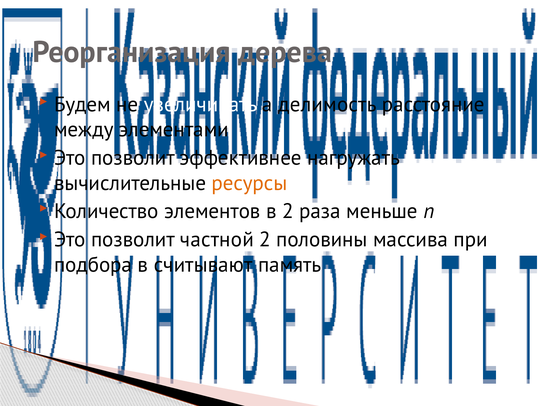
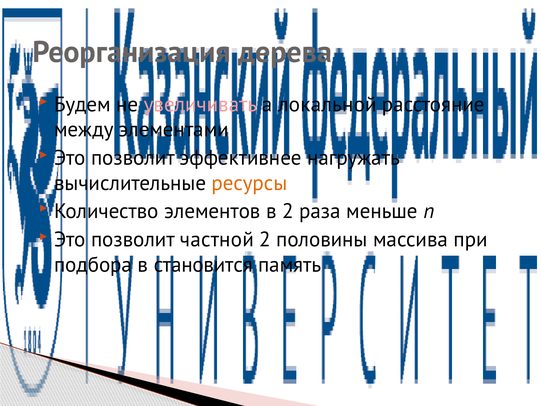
увеличивать colour: white -> pink
делимость: делимость -> локальной
считывают: считывают -> становится
